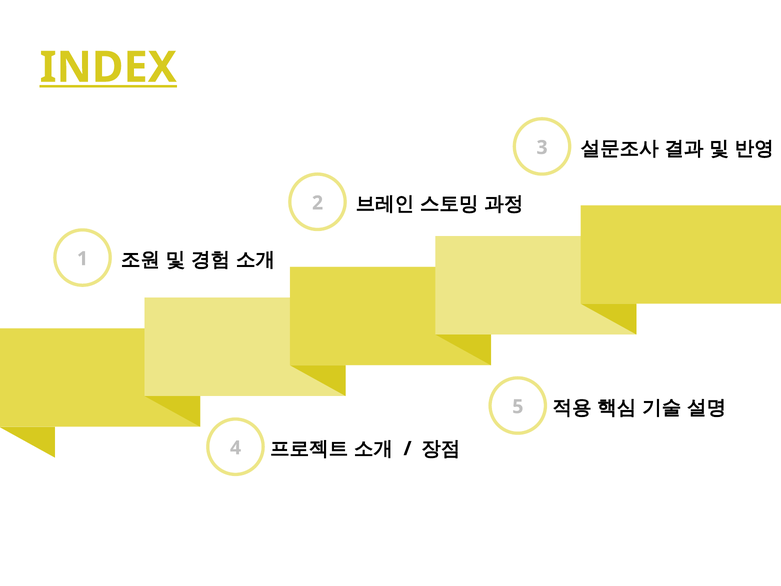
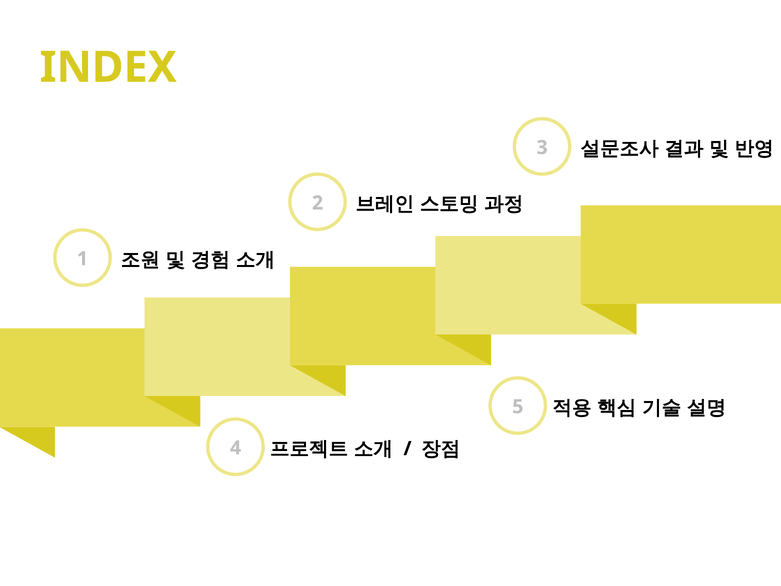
INDEX underline: present -> none
